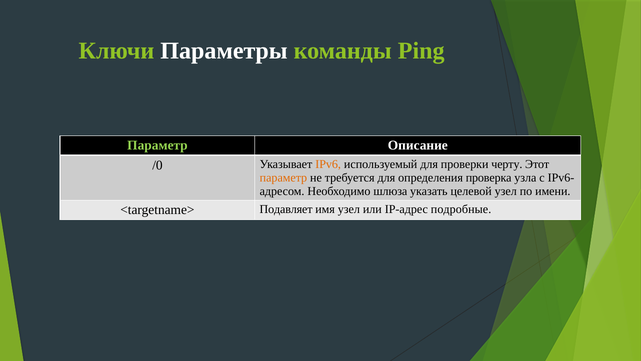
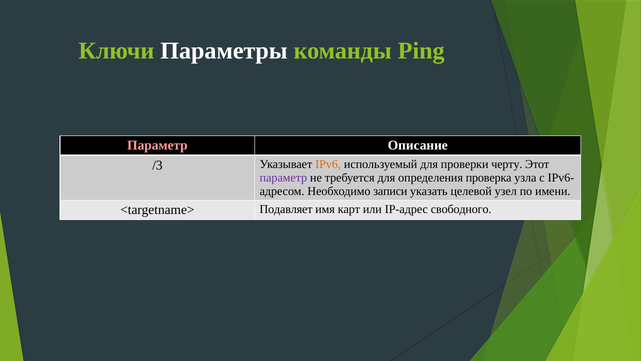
Параметр at (157, 145) colour: light green -> pink
/0: /0 -> /3
параметр at (283, 178) colour: orange -> purple
шлюза: шлюза -> записи
имя узел: узел -> карт
подробные: подробные -> свободного
